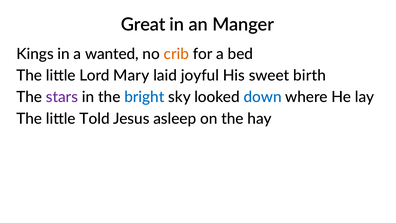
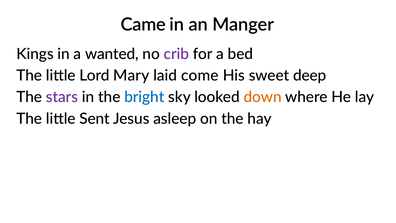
Great: Great -> Came
crib colour: orange -> purple
joyful: joyful -> come
birth: birth -> deep
down colour: blue -> orange
Told: Told -> Sent
